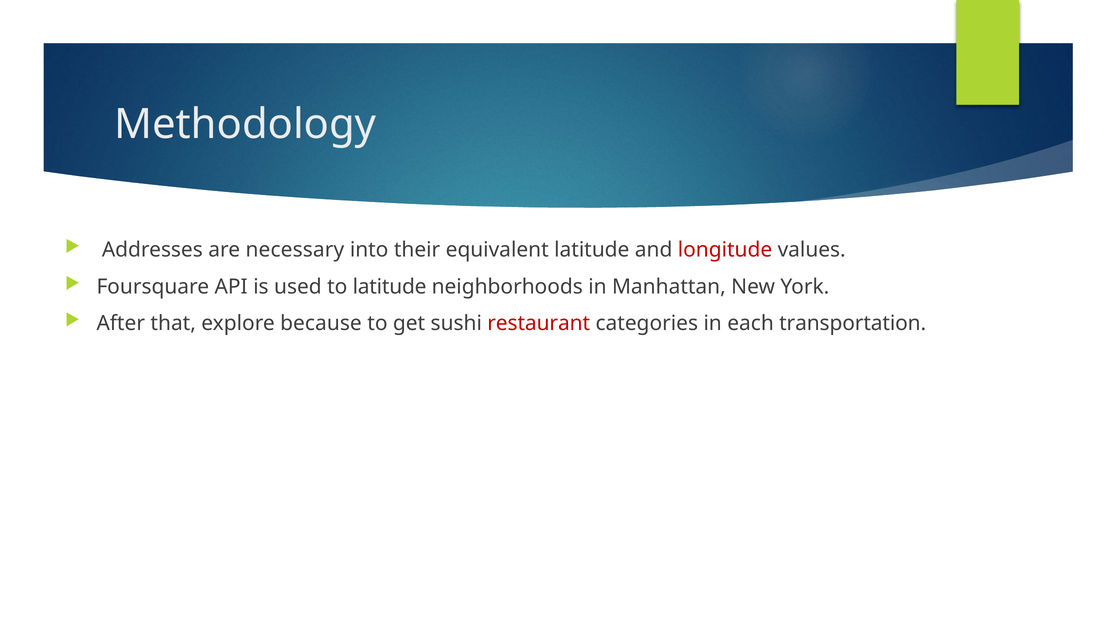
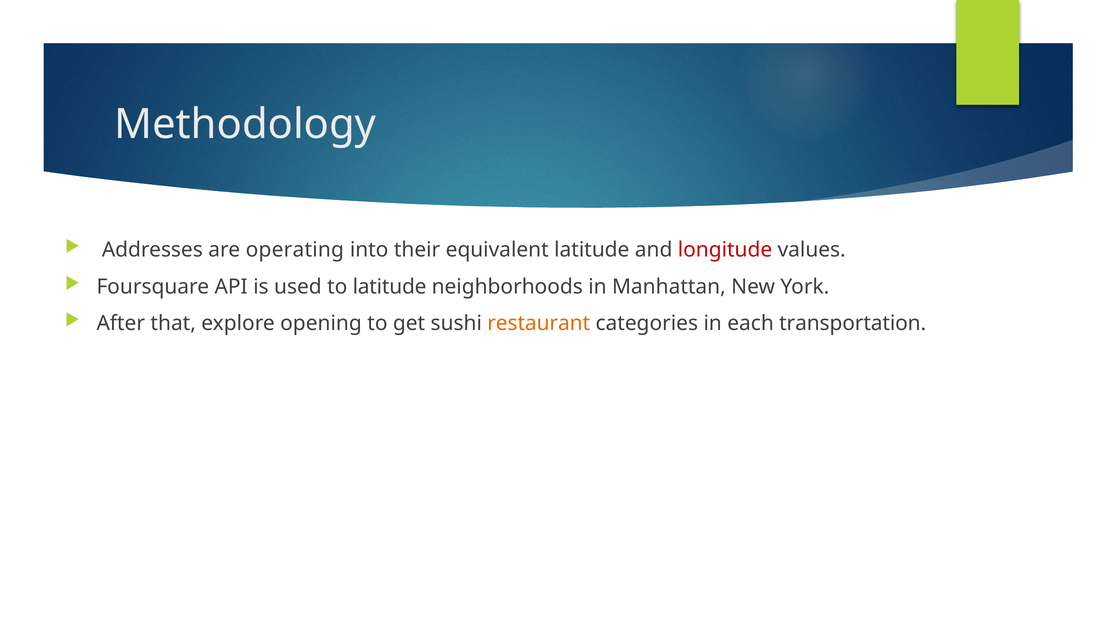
necessary: necessary -> operating
because: because -> opening
restaurant colour: red -> orange
